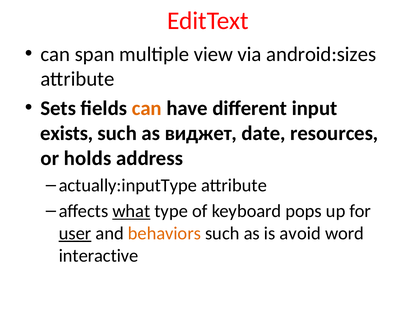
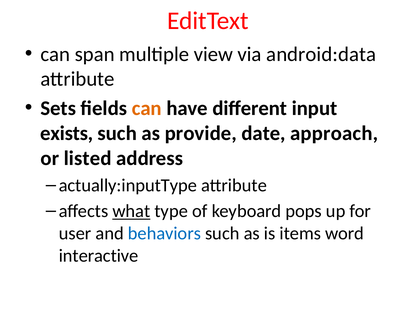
android:sizes: android:sizes -> android:data
виджет: виджет -> provide
resources: resources -> approach
holds: holds -> listed
user underline: present -> none
behaviors colour: orange -> blue
avoid: avoid -> items
